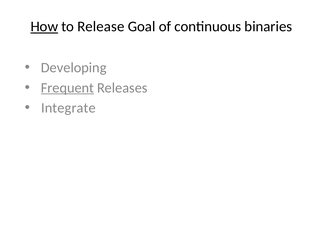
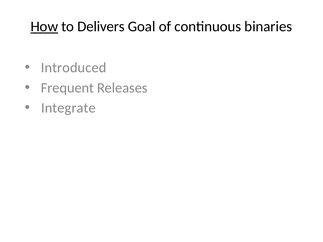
Release: Release -> Delivers
Developing: Developing -> Introduced
Frequent underline: present -> none
